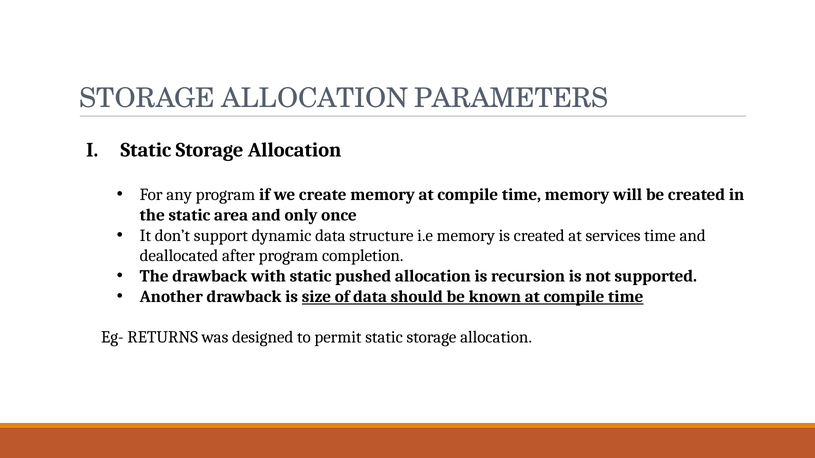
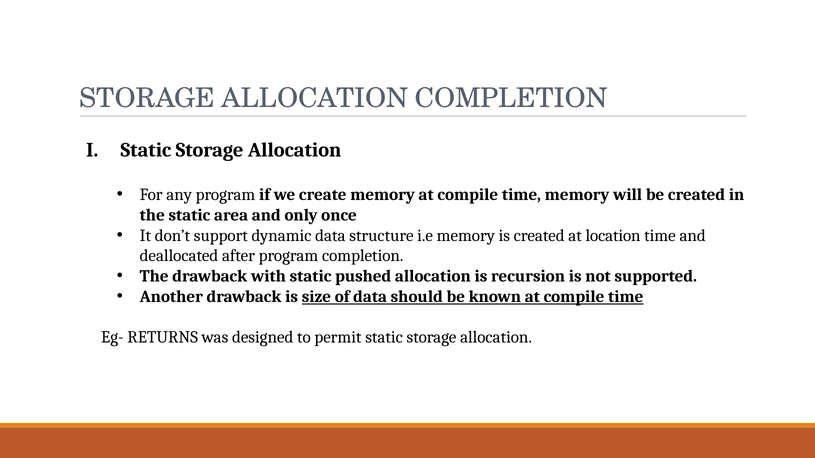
ALLOCATION PARAMETERS: PARAMETERS -> COMPLETION
services: services -> location
